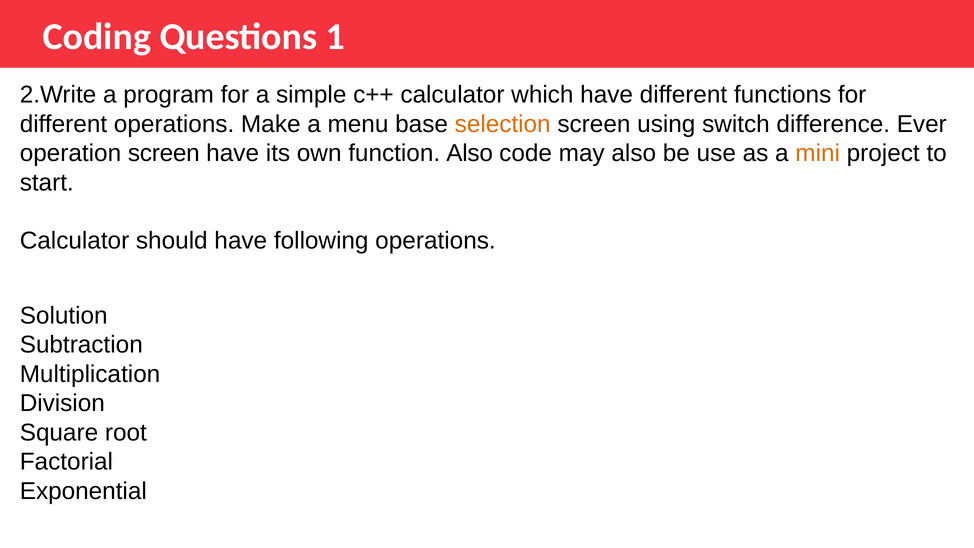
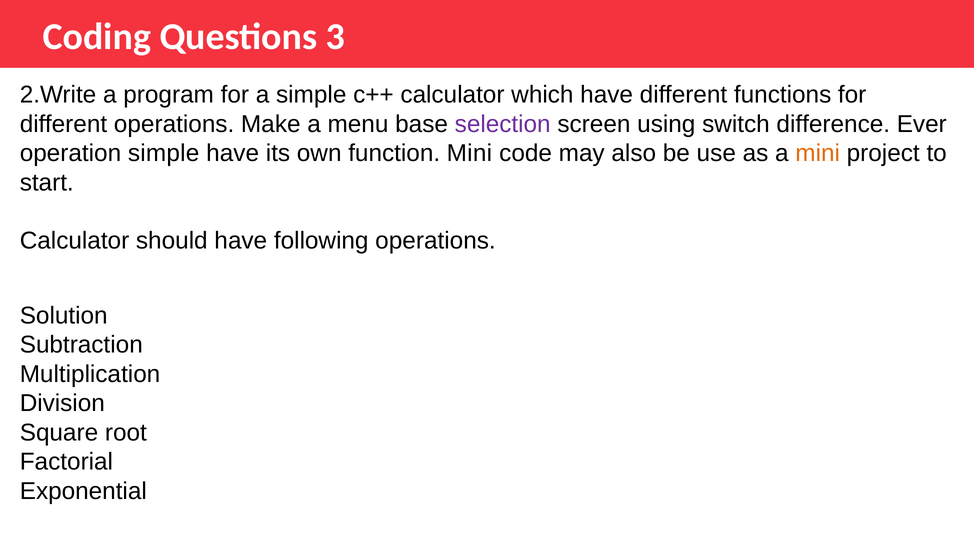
1: 1 -> 3
selection colour: orange -> purple
operation screen: screen -> simple
function Also: Also -> Mini
